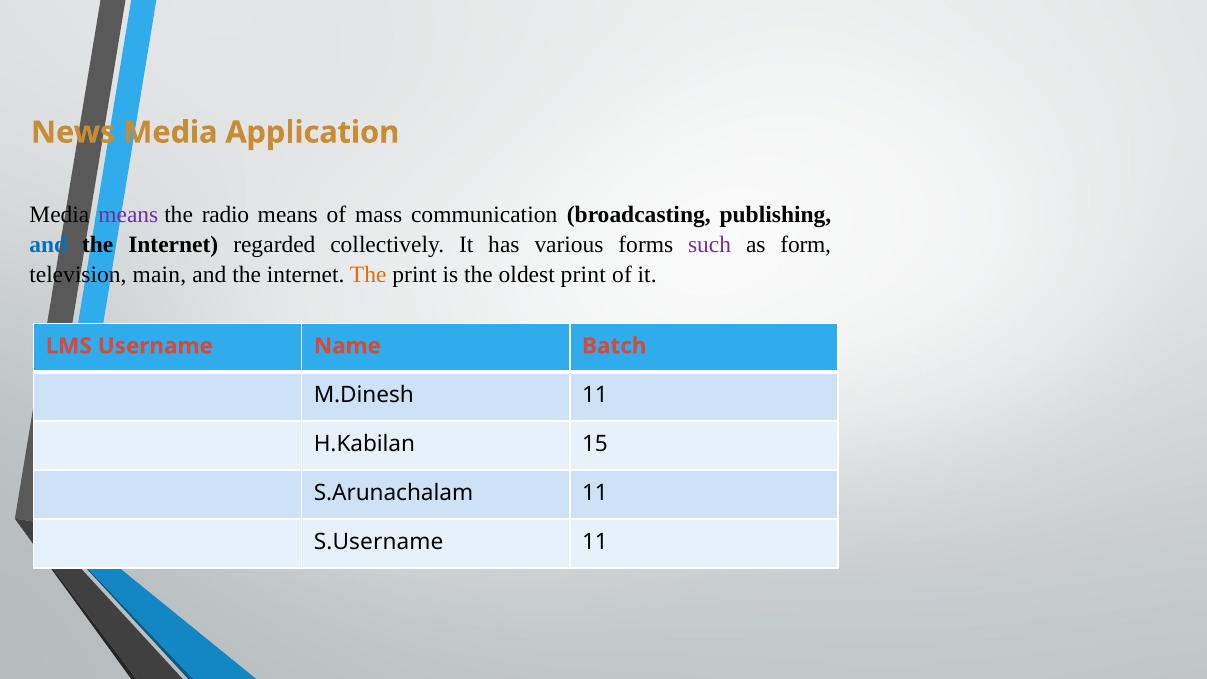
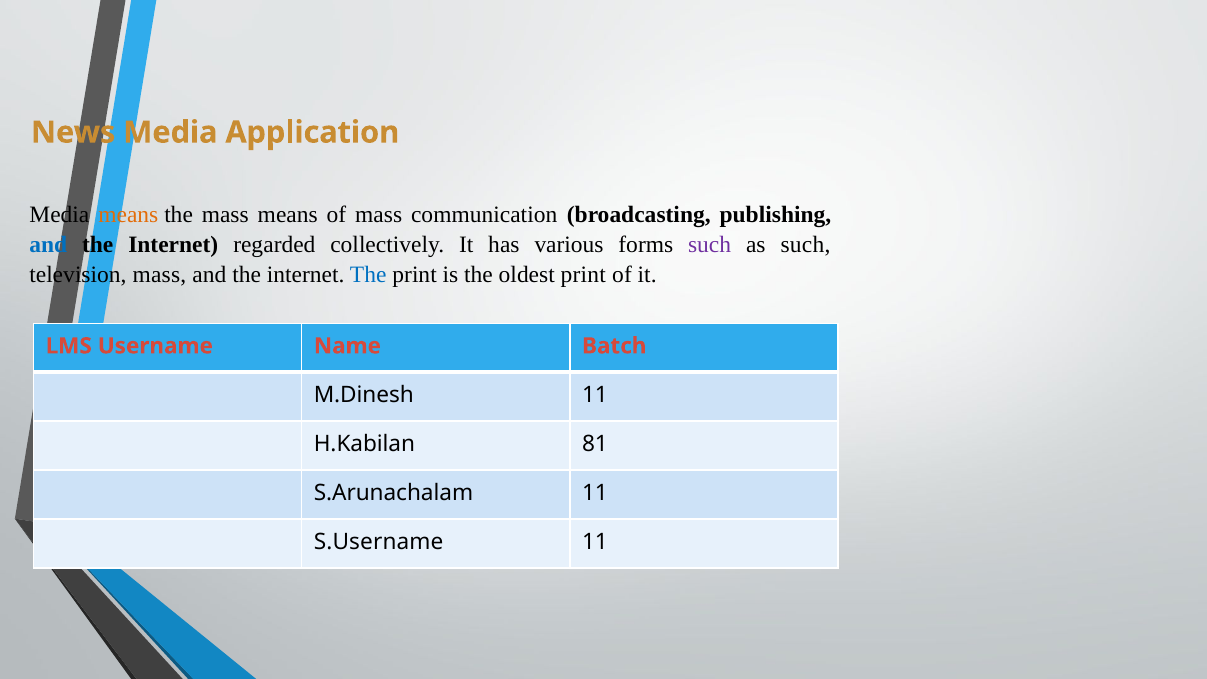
means at (128, 215) colour: purple -> orange
the radio: radio -> mass
as form: form -> such
television main: main -> mass
The at (368, 275) colour: orange -> blue
15: 15 -> 81
